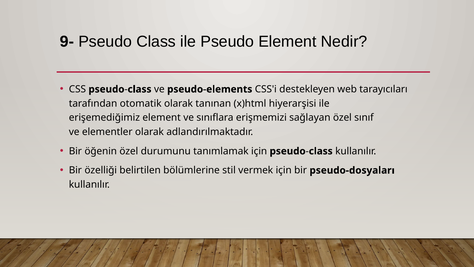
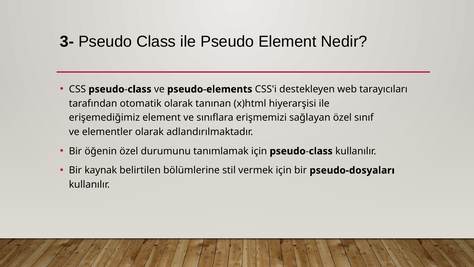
9-: 9- -> 3-
özelliği: özelliği -> kaynak
